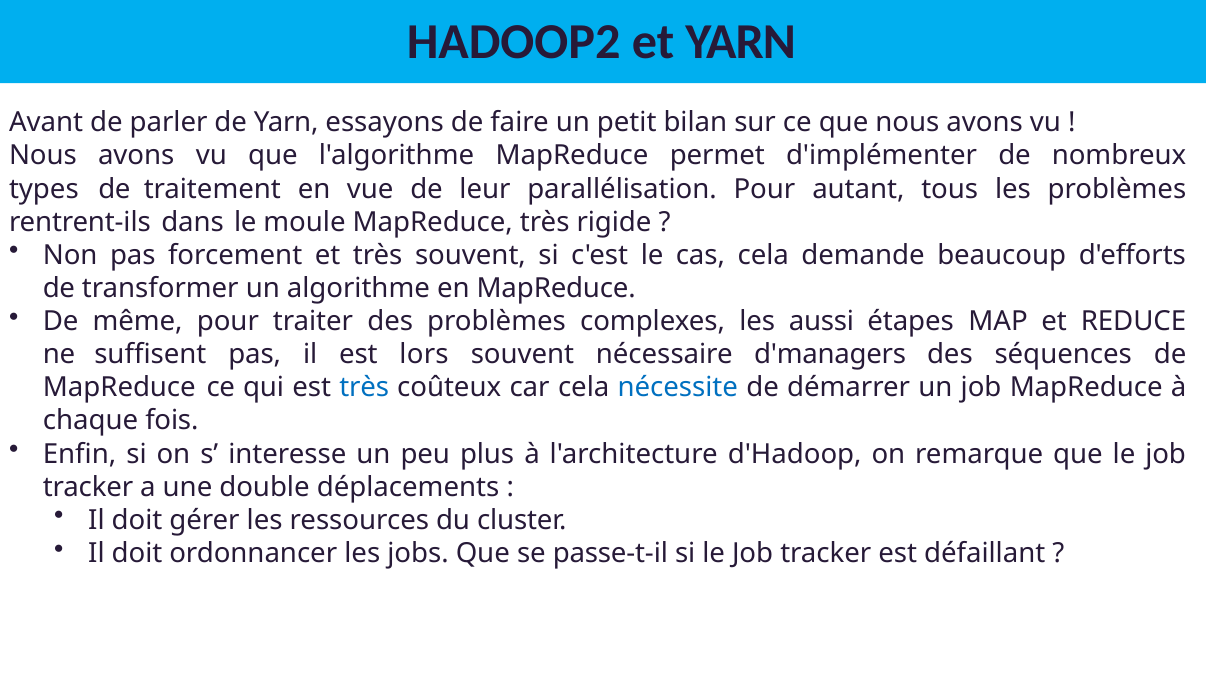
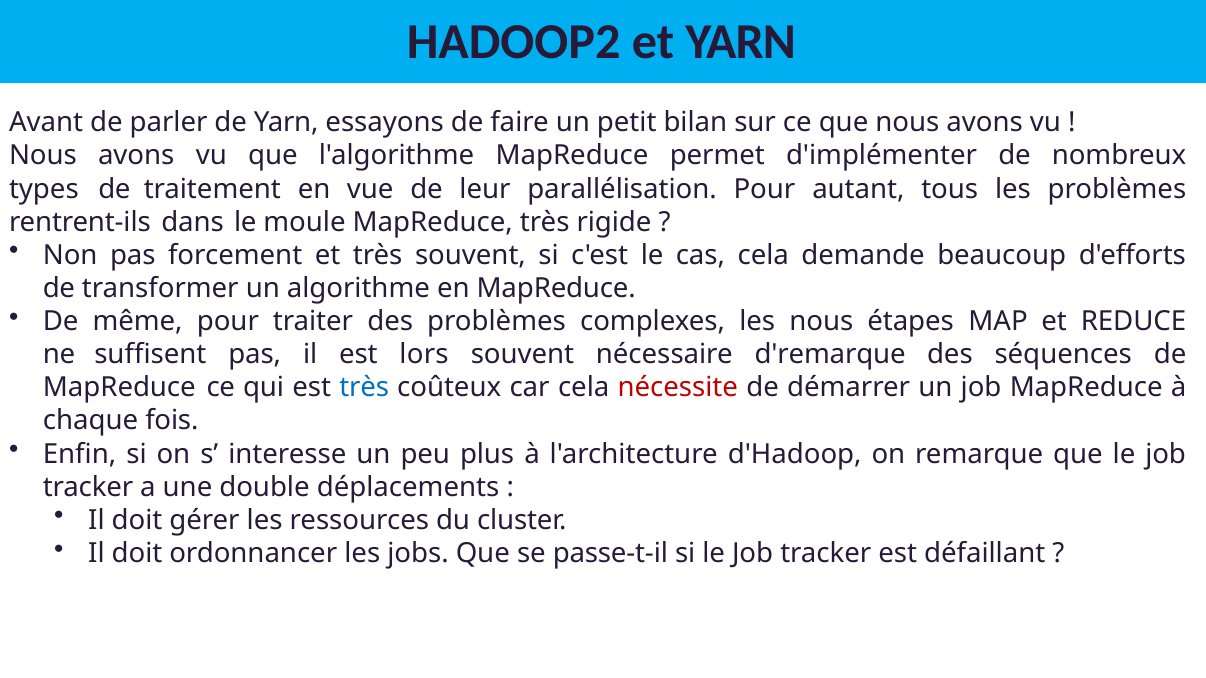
les aussi: aussi -> nous
d'managers: d'managers -> d'remarque
nécessite colour: blue -> red
